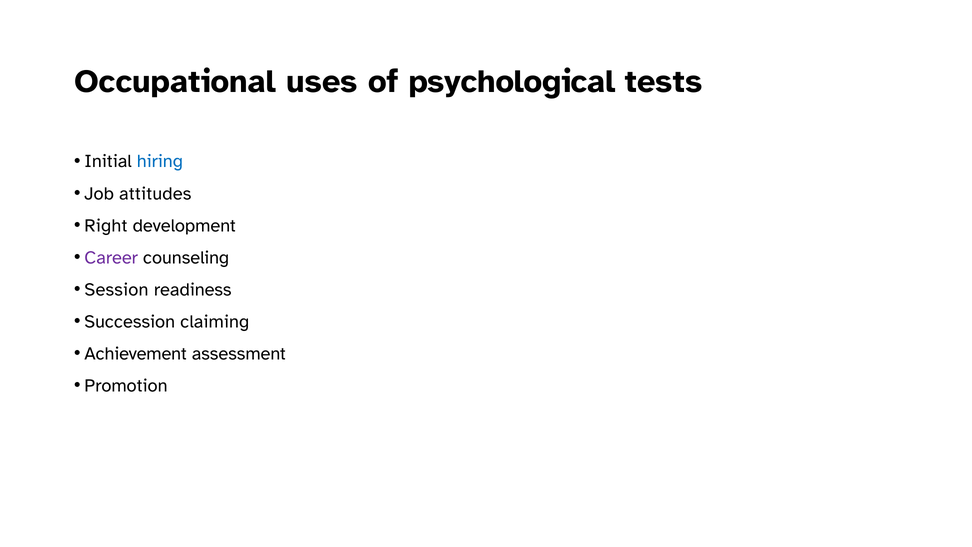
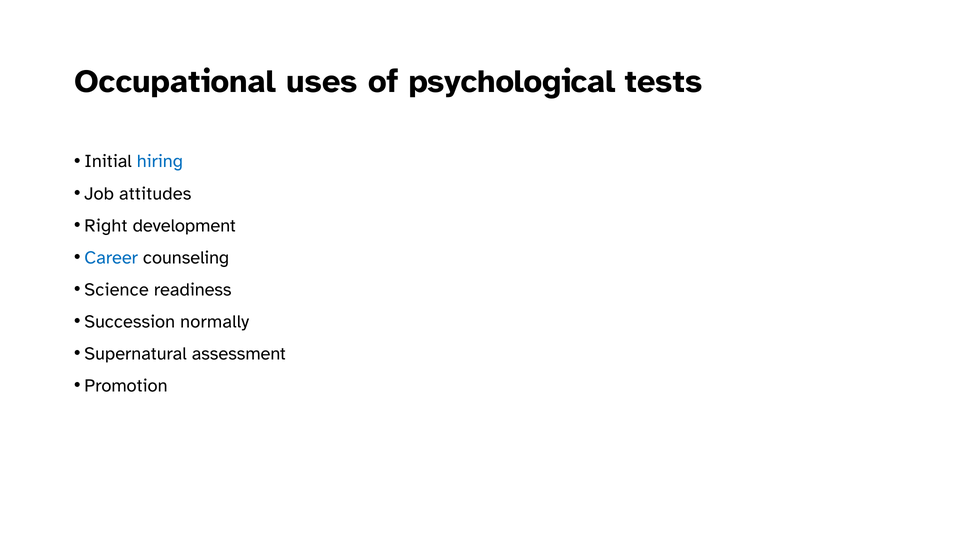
Career colour: purple -> blue
Session: Session -> Science
claiming: claiming -> normally
Achievement: Achievement -> Supernatural
